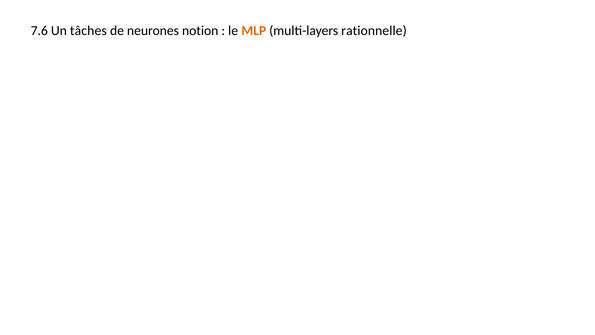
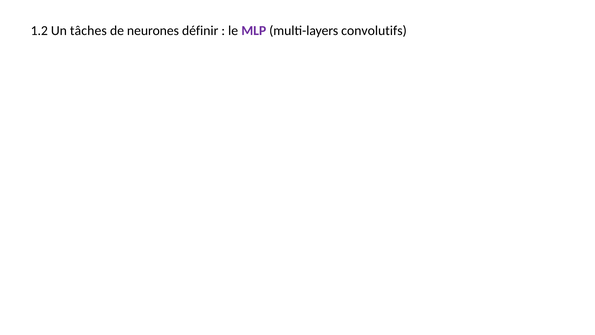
7.6: 7.6 -> 1.2
notion: notion -> définir
MLP colour: orange -> purple
rationnelle: rationnelle -> convolutifs
